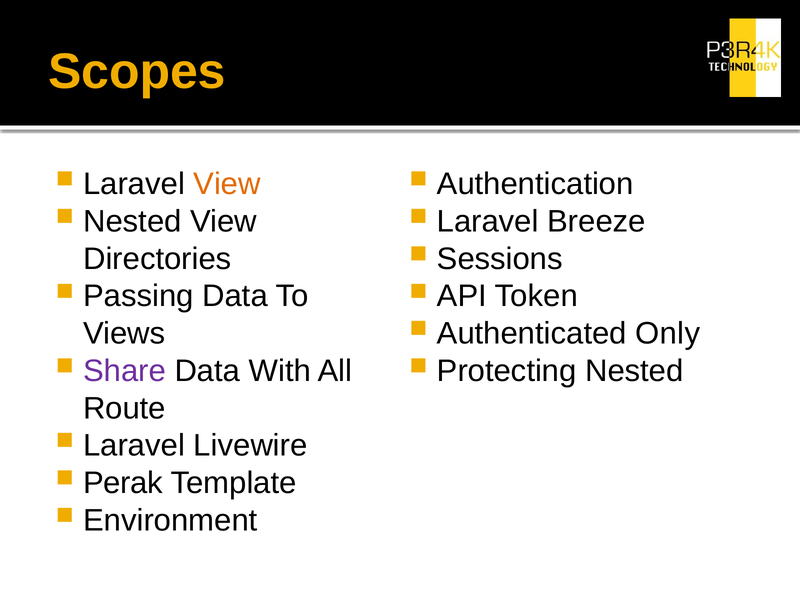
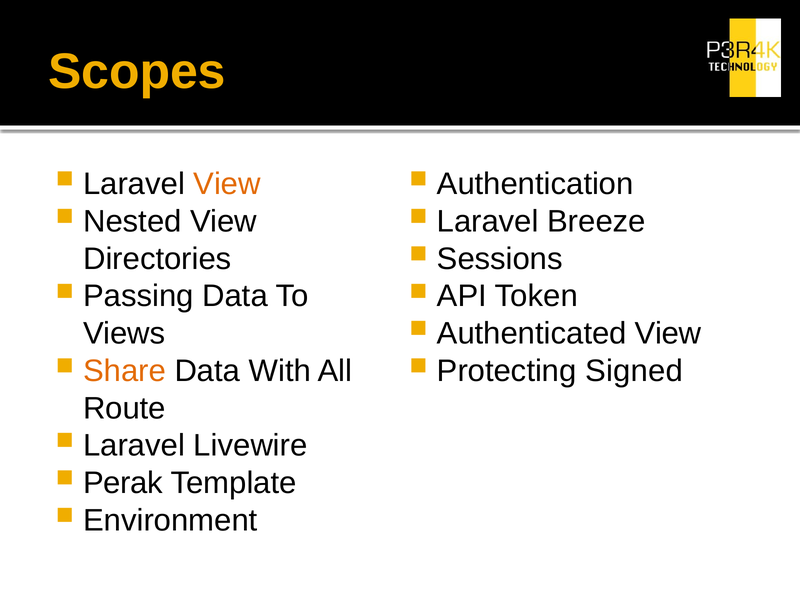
Authenticated Only: Only -> View
Share colour: purple -> orange
Protecting Nested: Nested -> Signed
